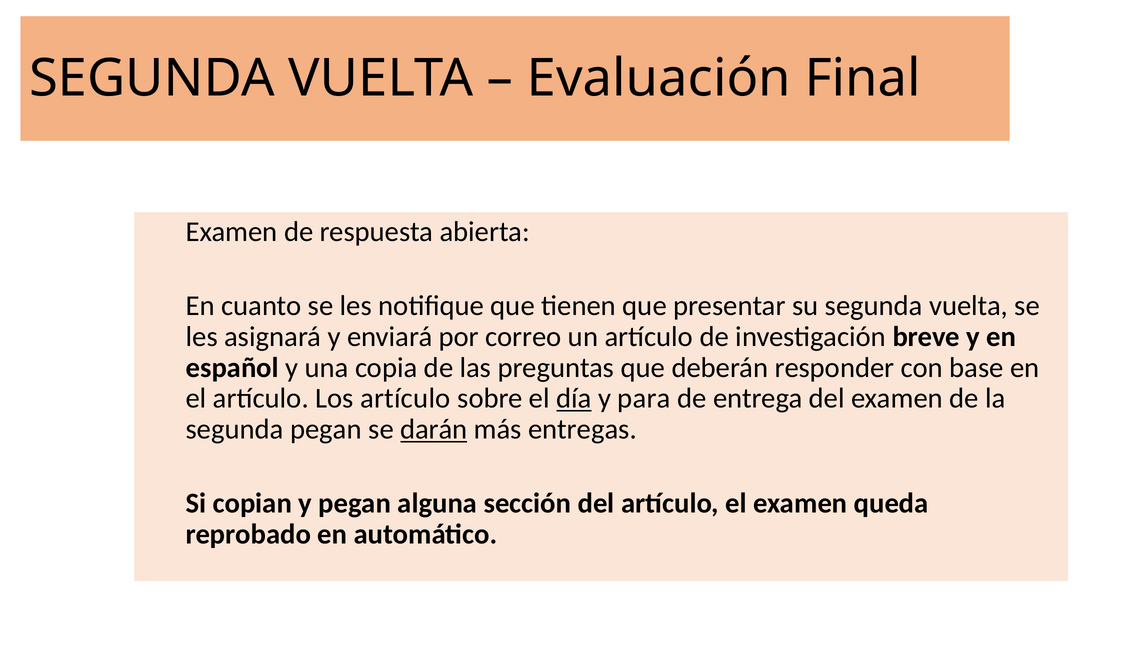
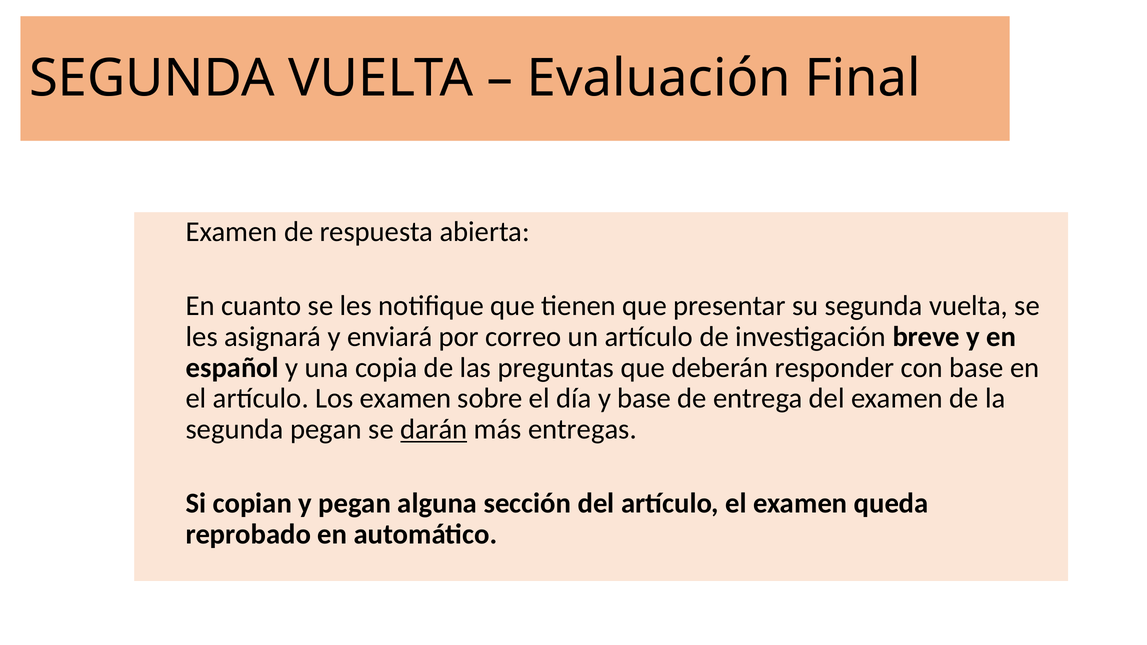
Los artículo: artículo -> examen
día underline: present -> none
y para: para -> base
